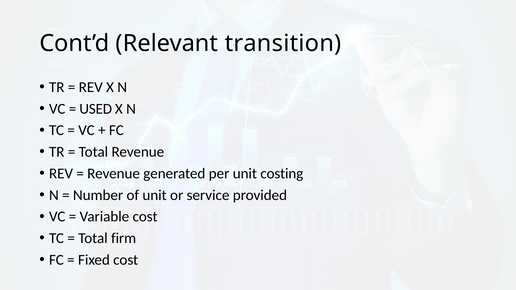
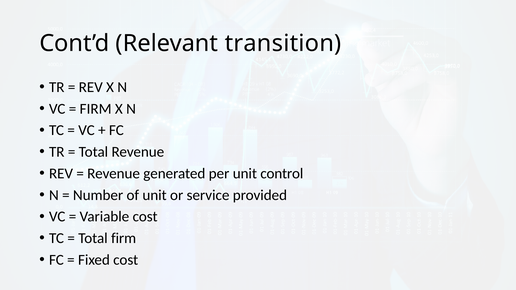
USED at (96, 109): USED -> FIRM
costing: costing -> control
